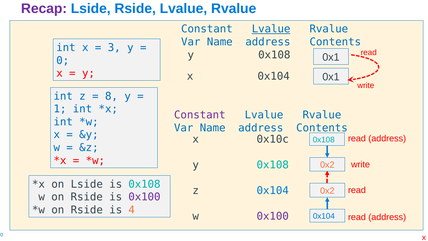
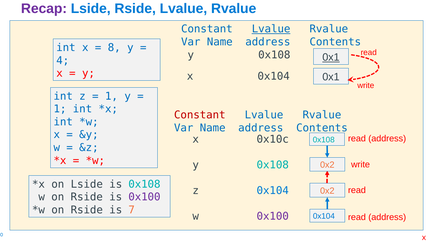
3: 3 -> 8
0x1 at (331, 57) underline: none -> present
0: 0 -> 4
8 at (111, 96): 8 -> 1
Constant at (200, 115) colour: purple -> red
4: 4 -> 7
